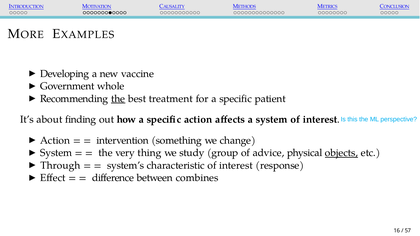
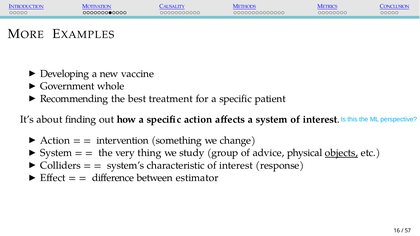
the at (118, 99) underline: present -> none
Through: Through -> Colliders
combines: combines -> estimator
